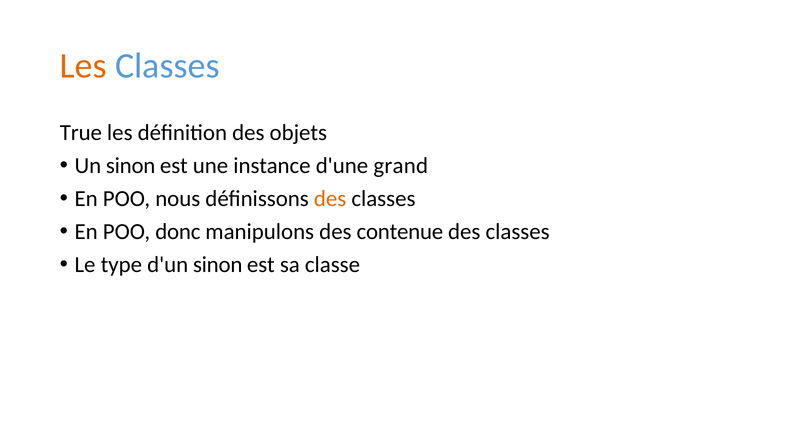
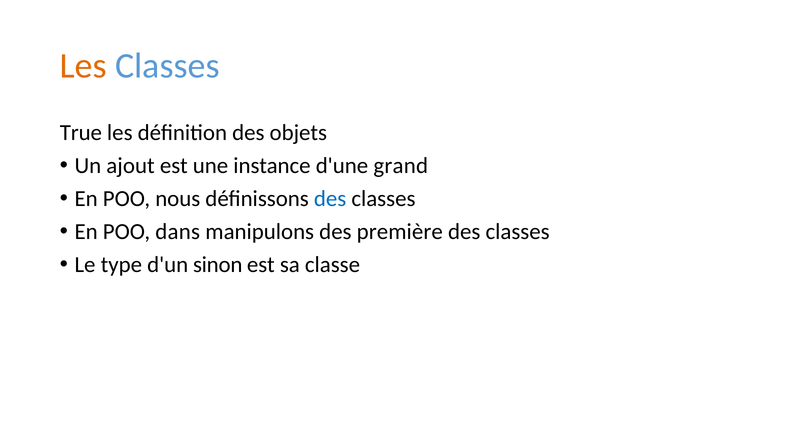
Un sinon: sinon -> ajout
des at (330, 199) colour: orange -> blue
donc: donc -> dans
contenue: contenue -> première
